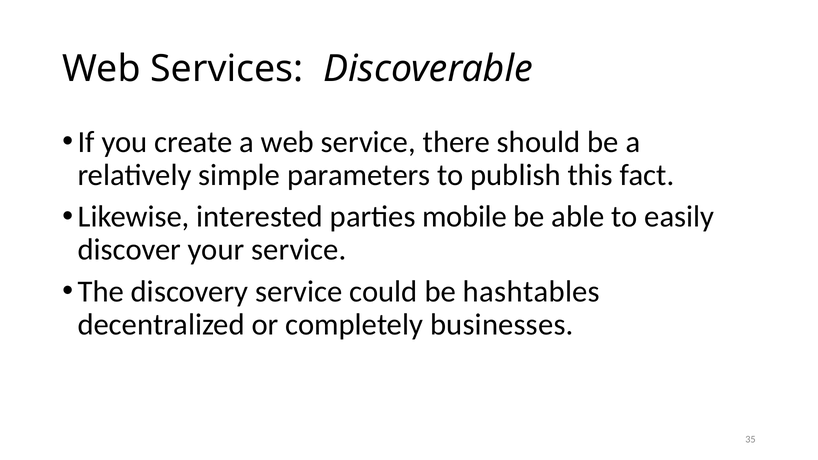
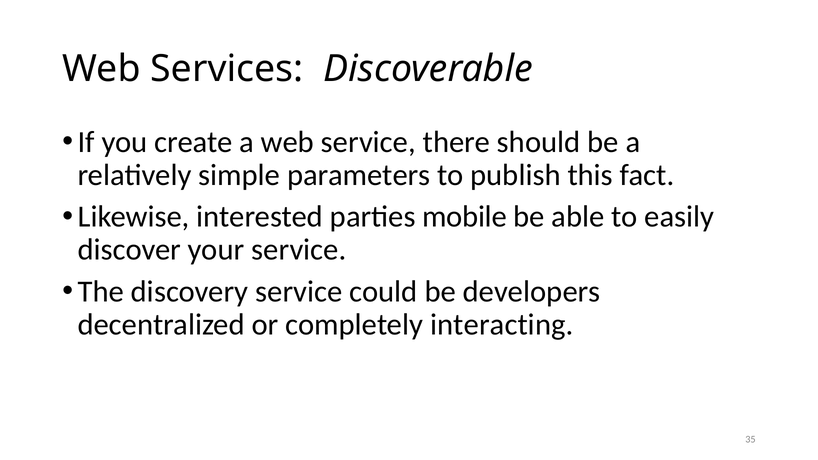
hashtables: hashtables -> developers
businesses: businesses -> interacting
